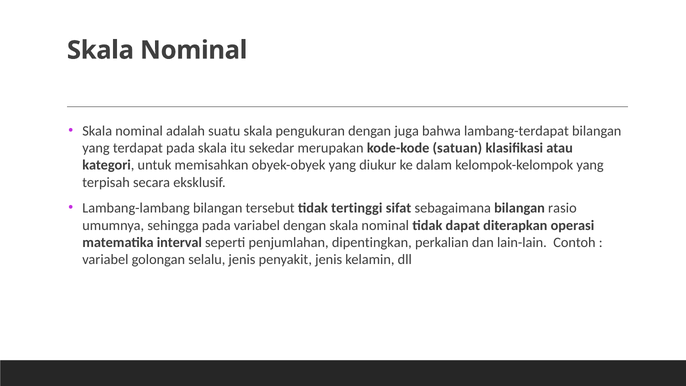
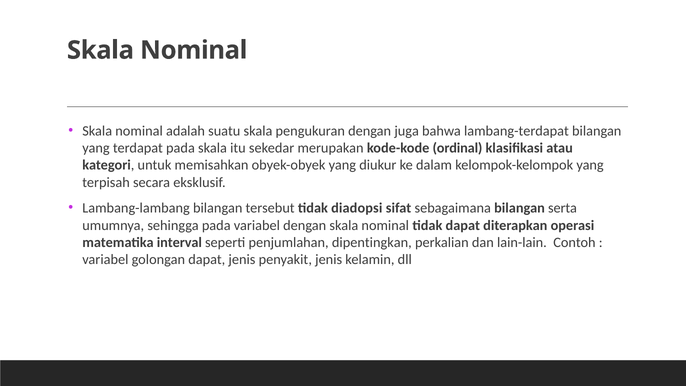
satuan: satuan -> ordinal
tertinggi: tertinggi -> diadopsi
rasio: rasio -> serta
golongan selalu: selalu -> dapat
